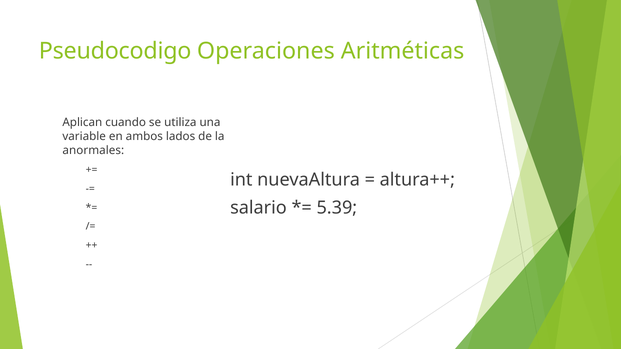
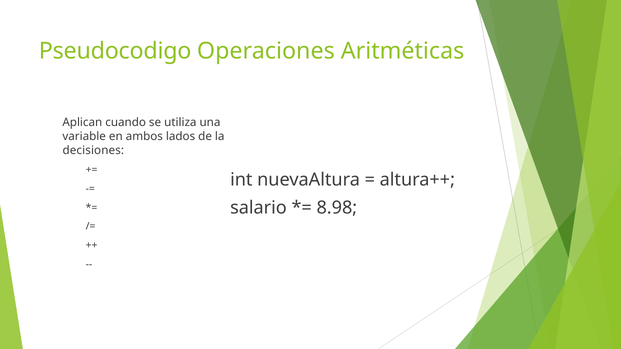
anormales: anormales -> decisiones
5.39: 5.39 -> 8.98
